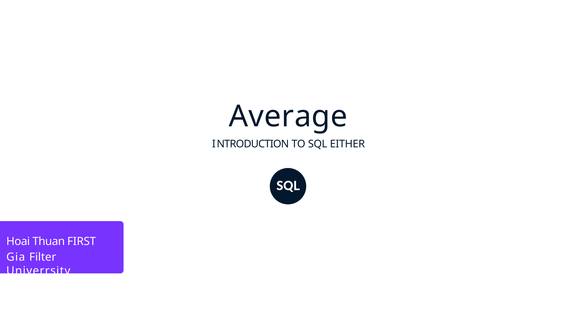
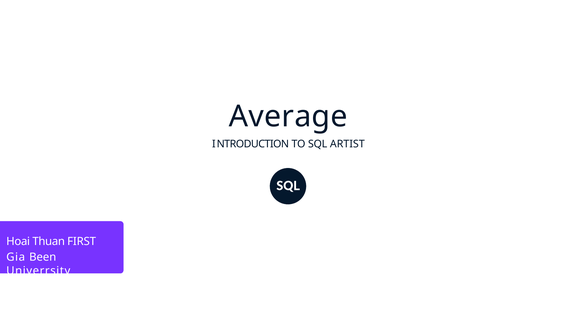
EITHER: EITHER -> ARTIST
Filter: Filter -> Been
